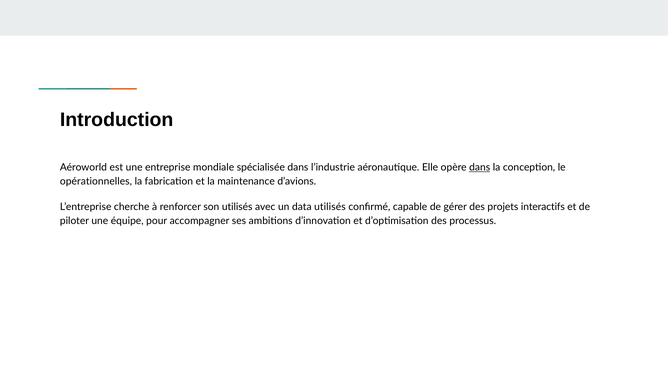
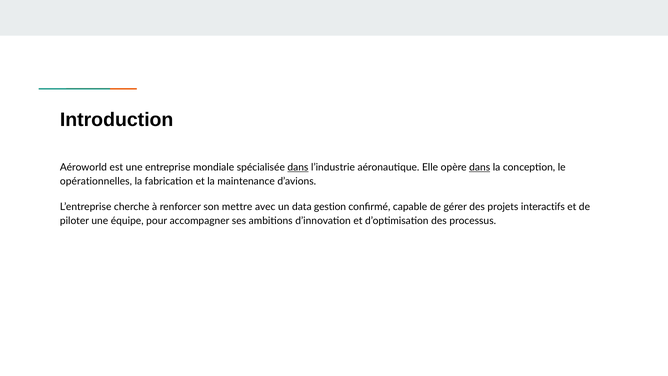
dans at (298, 167) underline: none -> present
son utilisés: utilisés -> mettre
data utilisés: utilisés -> gestion
